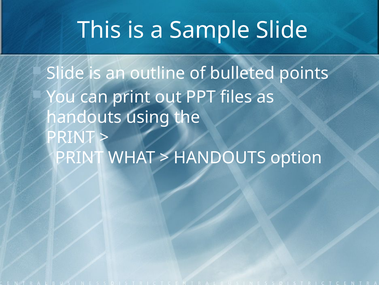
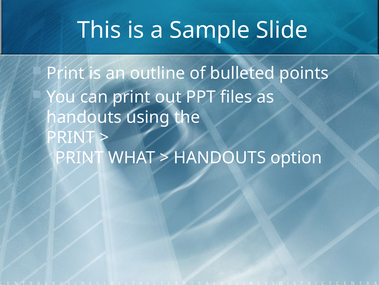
Slide at (65, 73): Slide -> Print
